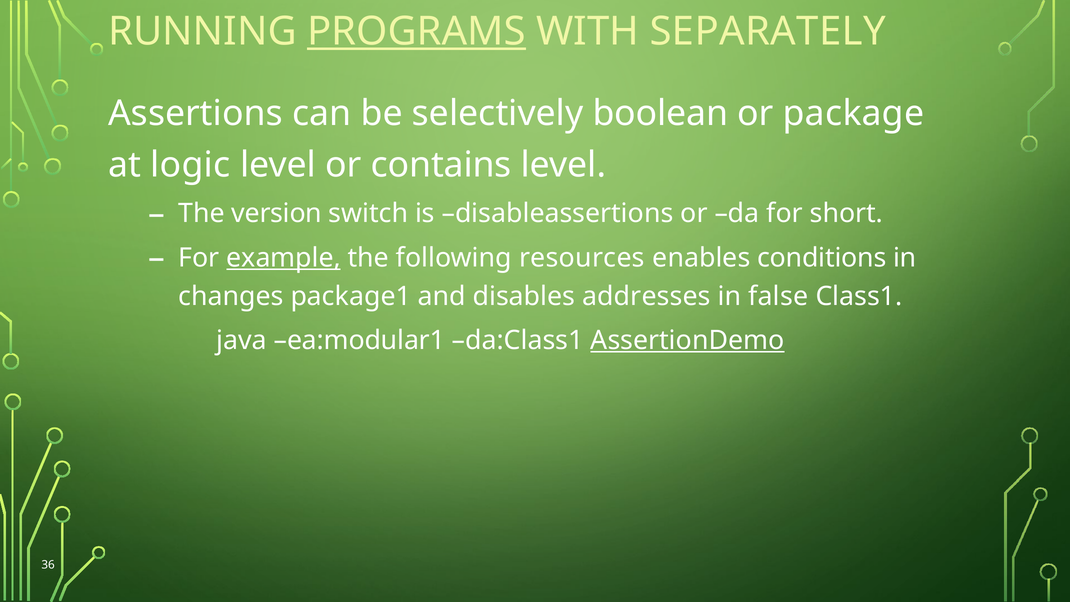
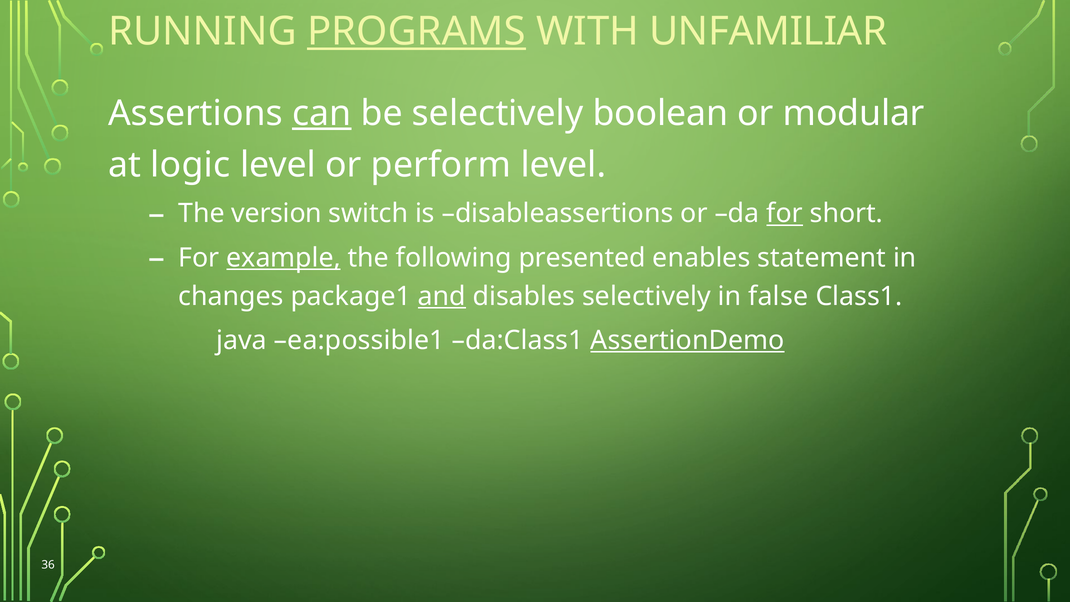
SEPARATELY: SEPARATELY -> UNFAMILIAR
can underline: none -> present
package: package -> modular
contains: contains -> perform
for at (785, 214) underline: none -> present
resources: resources -> presented
conditions: conditions -> statement
and underline: none -> present
disables addresses: addresses -> selectively
ea:modular1: ea:modular1 -> ea:possible1
